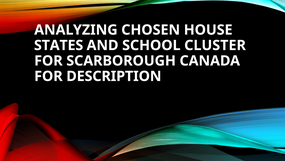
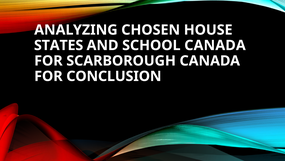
SCHOOL CLUSTER: CLUSTER -> CANADA
DESCRIPTION: DESCRIPTION -> CONCLUSION
